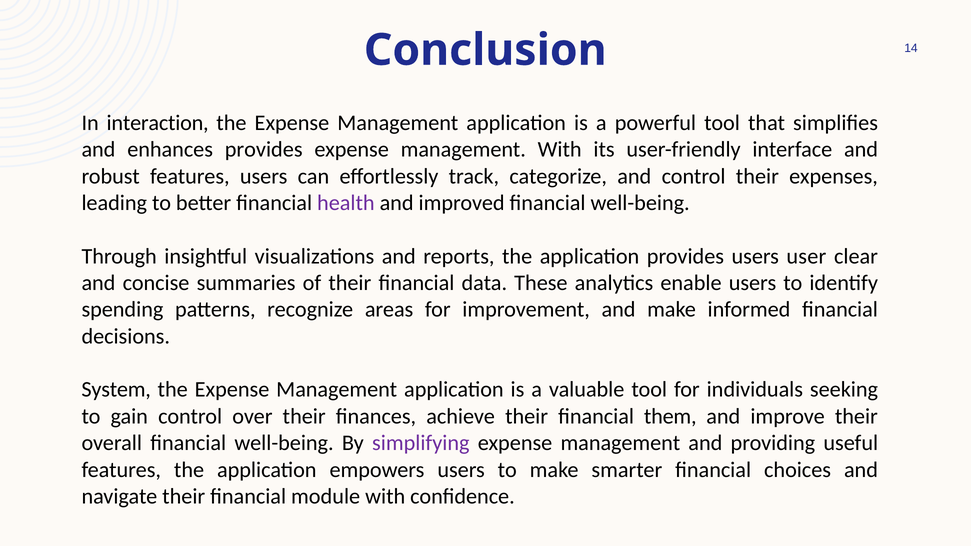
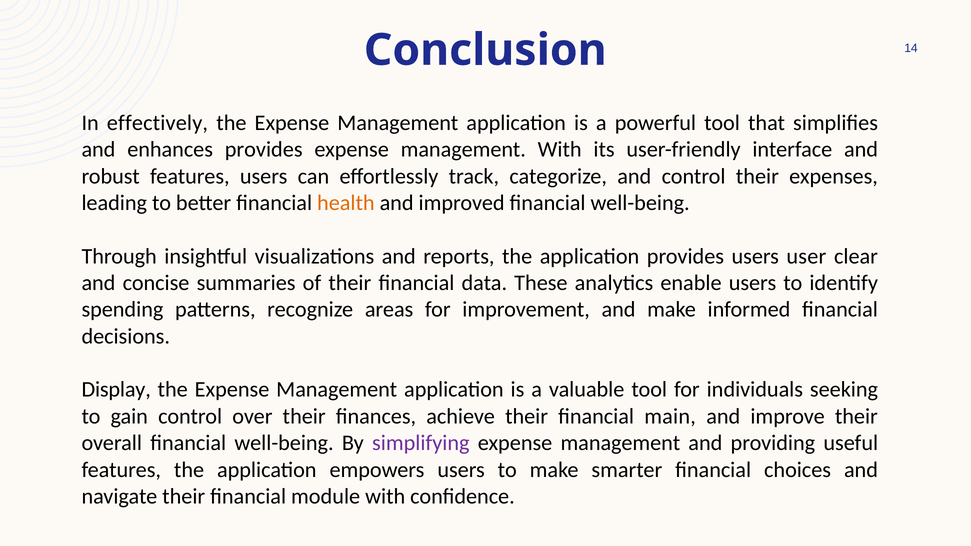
interaction: interaction -> effectively
health colour: purple -> orange
System: System -> Display
them: them -> main
